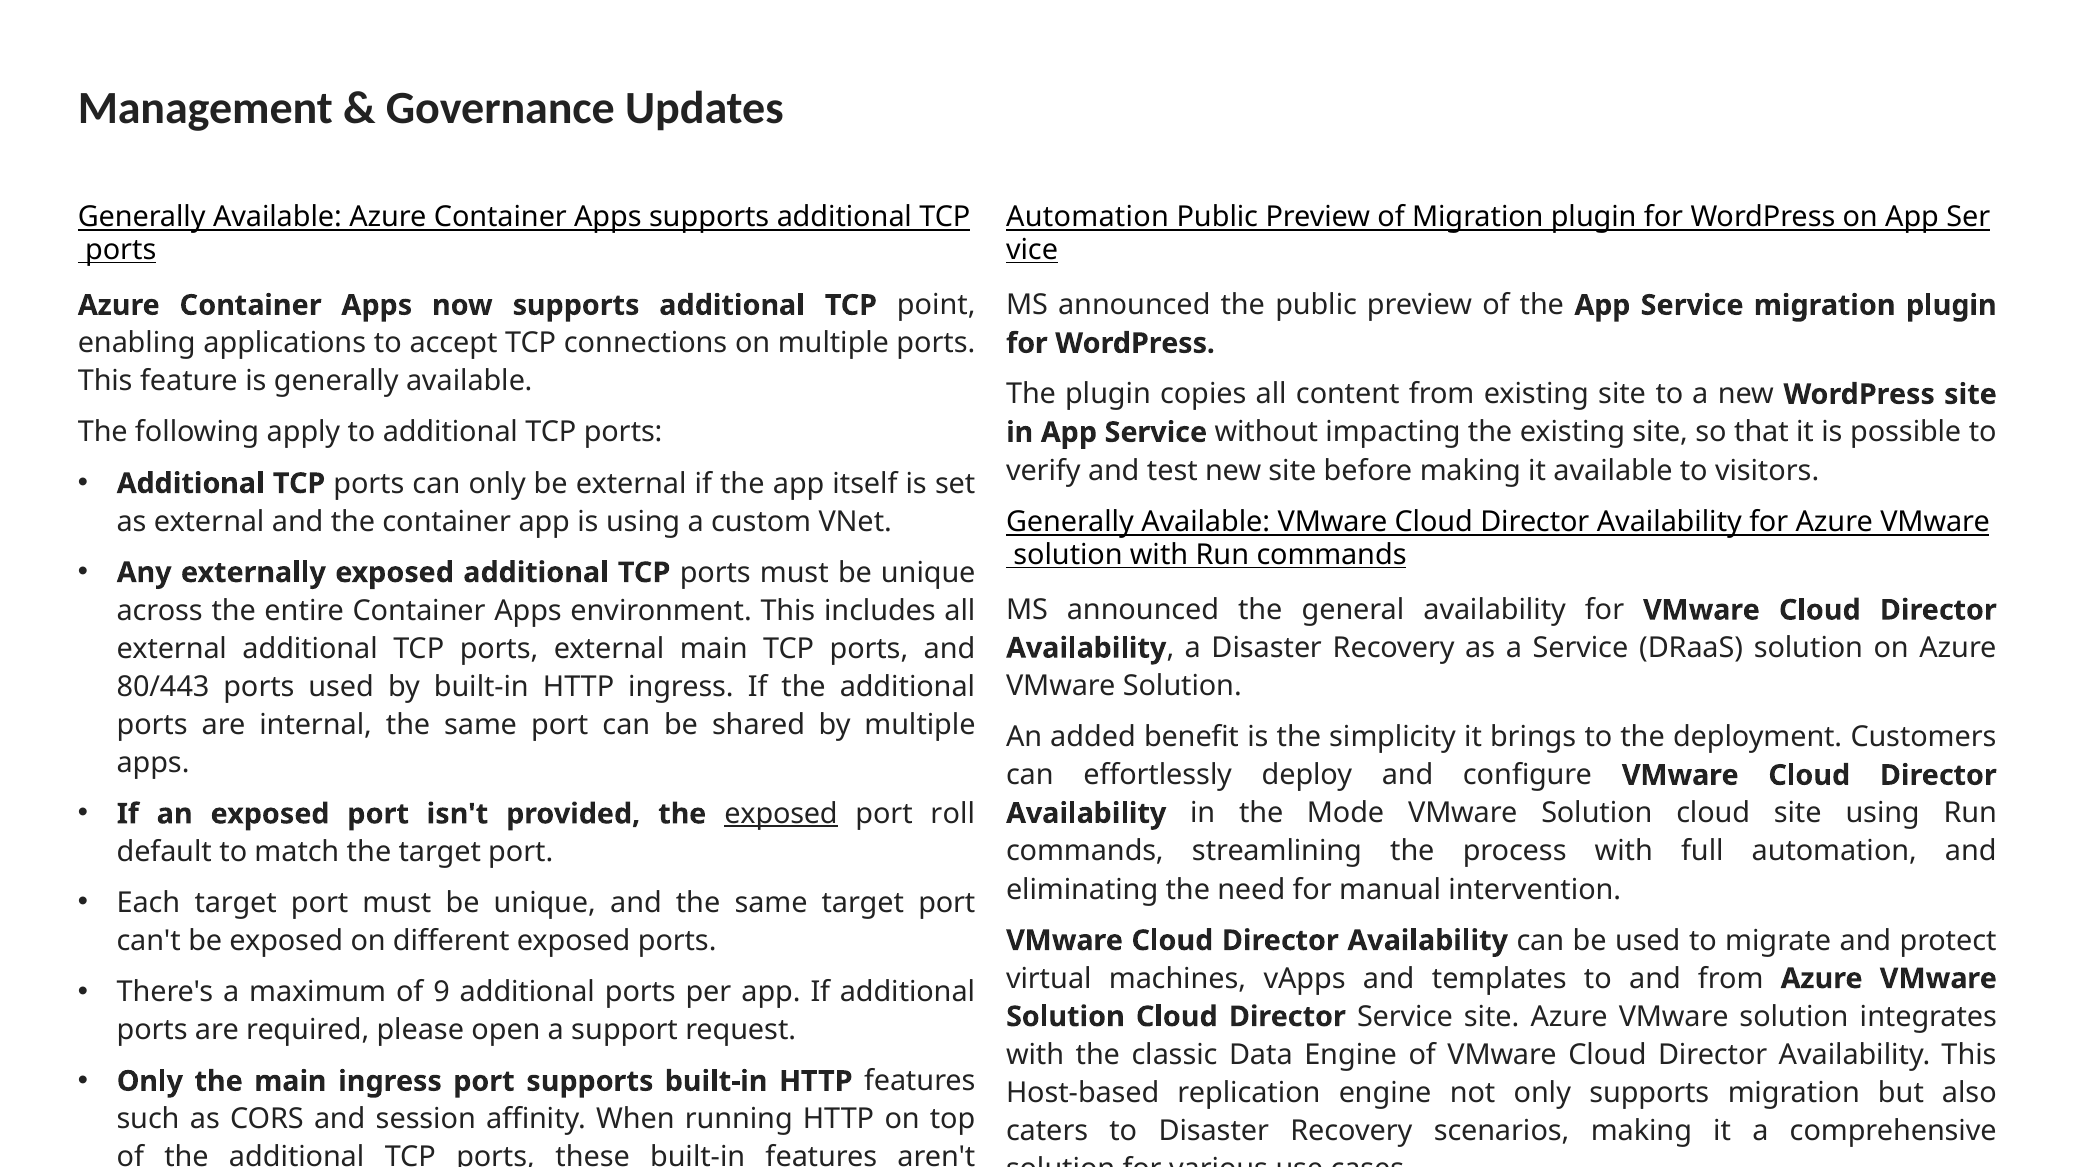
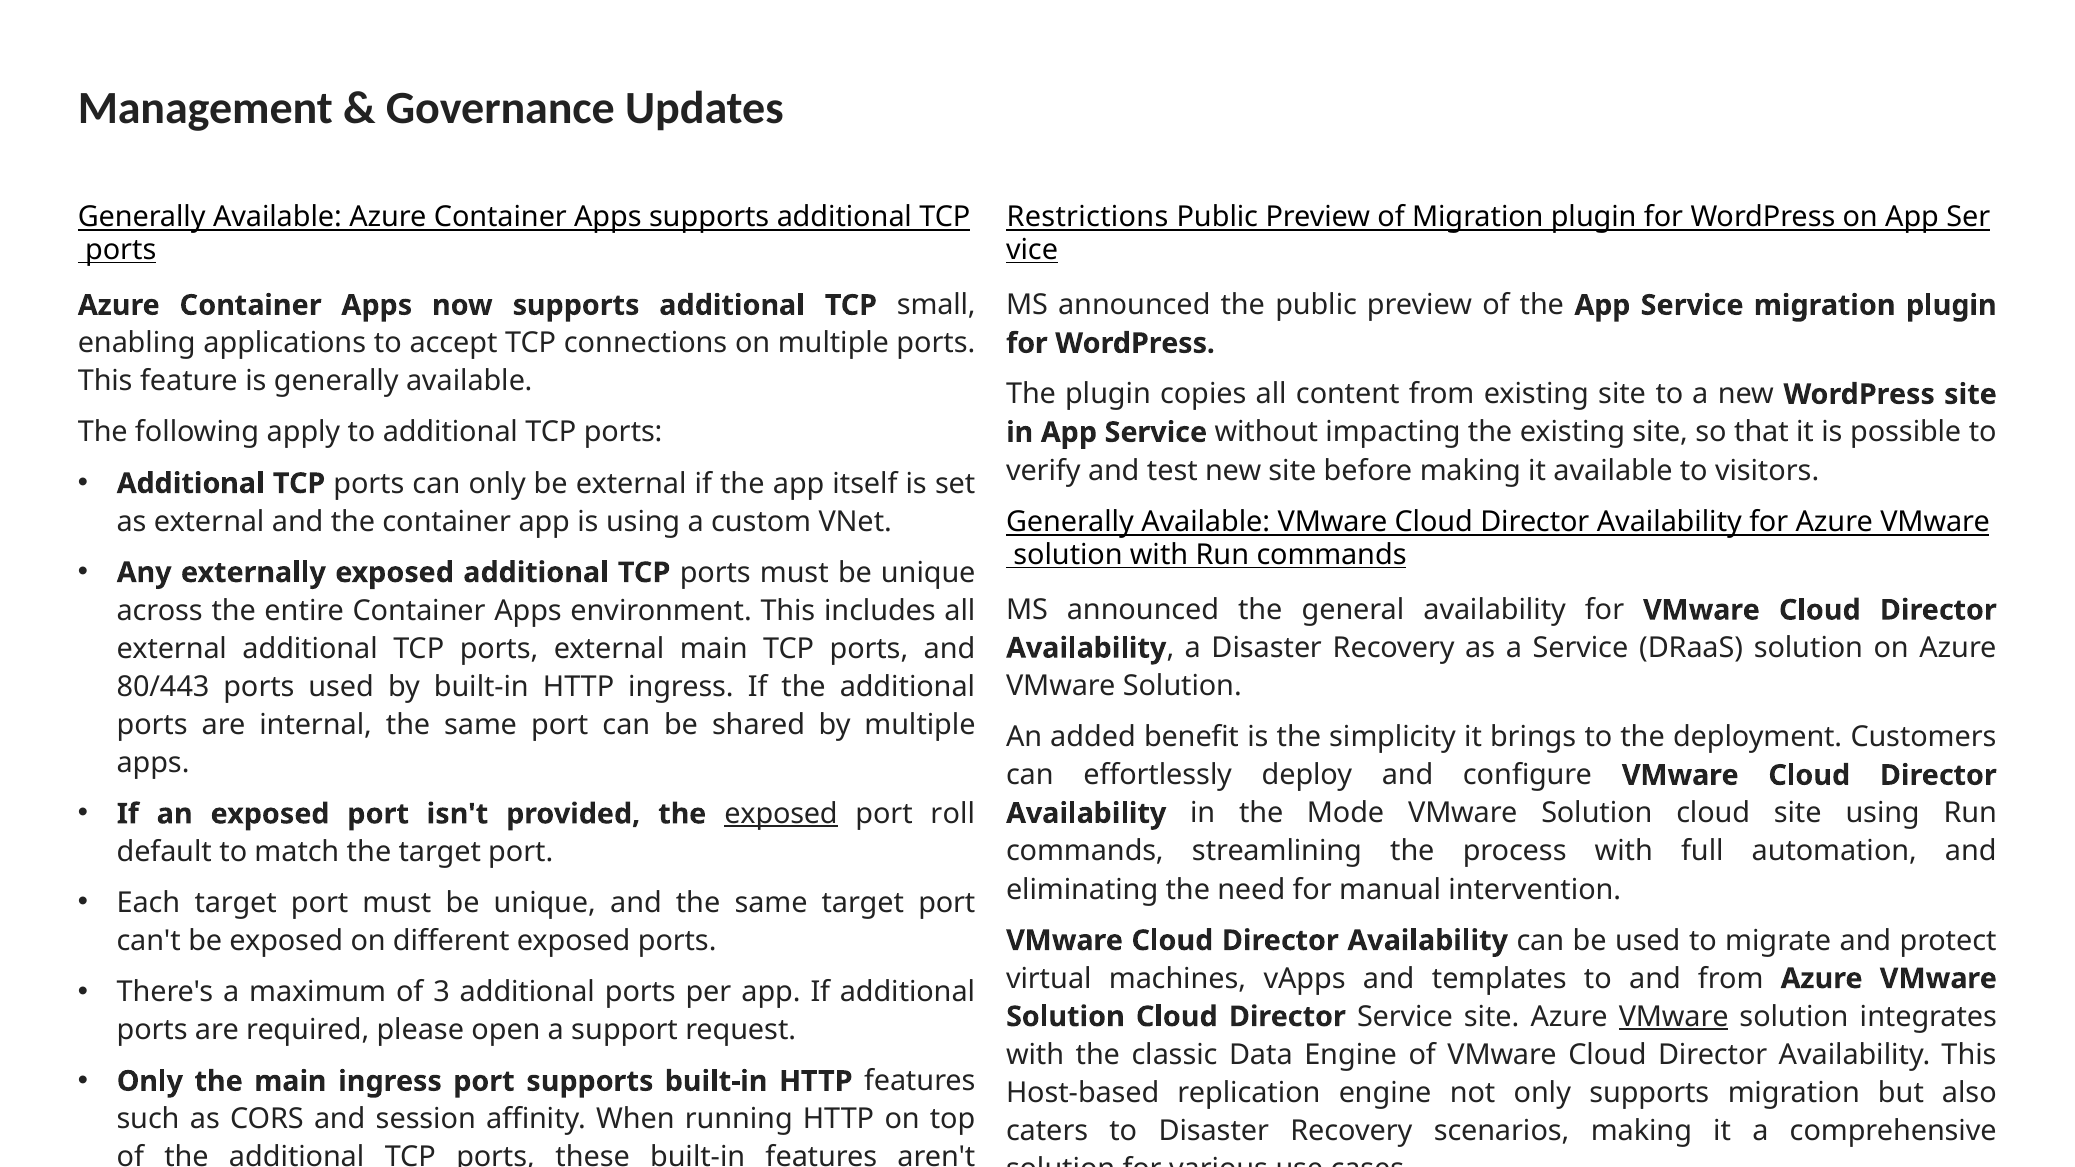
Automation at (1088, 217): Automation -> Restrictions
point: point -> small
9: 9 -> 3
VMware at (1674, 1017) underline: none -> present
